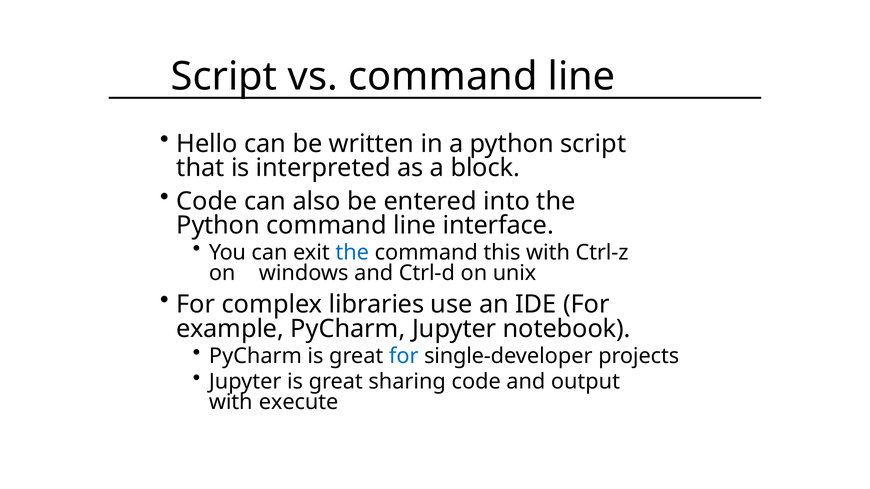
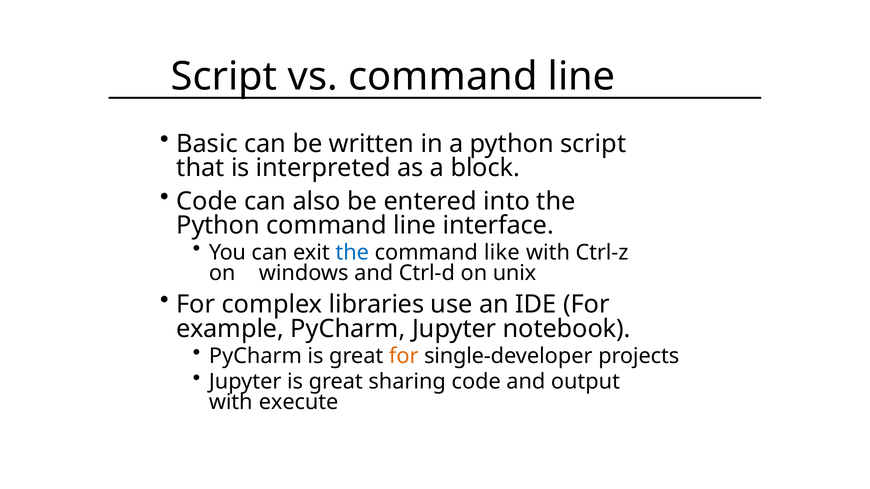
Hello: Hello -> Basic
this: this -> like
for at (404, 356) colour: blue -> orange
